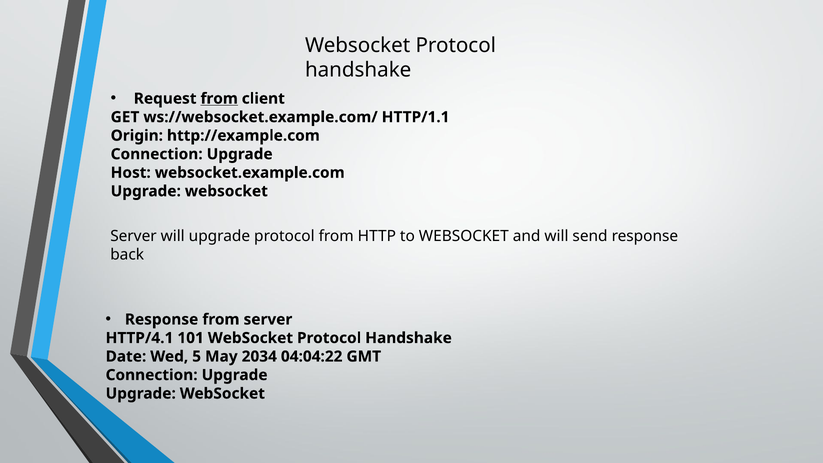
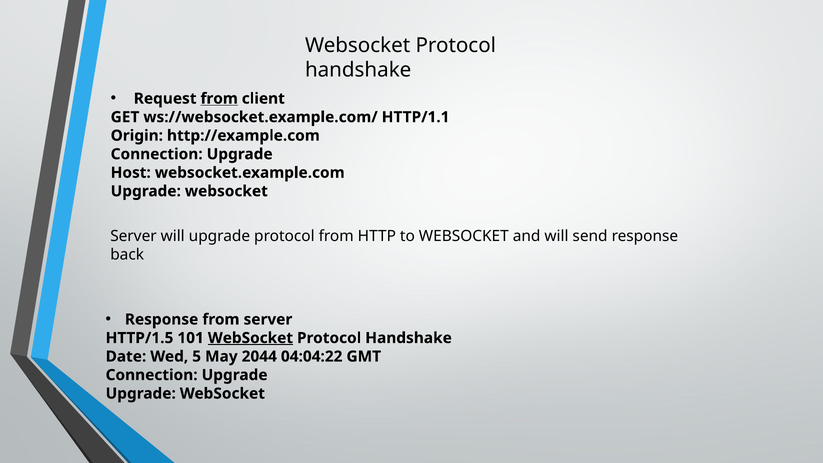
HTTP/4.1: HTTP/4.1 -> HTTP/1.5
WebSocket at (250, 338) underline: none -> present
2034: 2034 -> 2044
